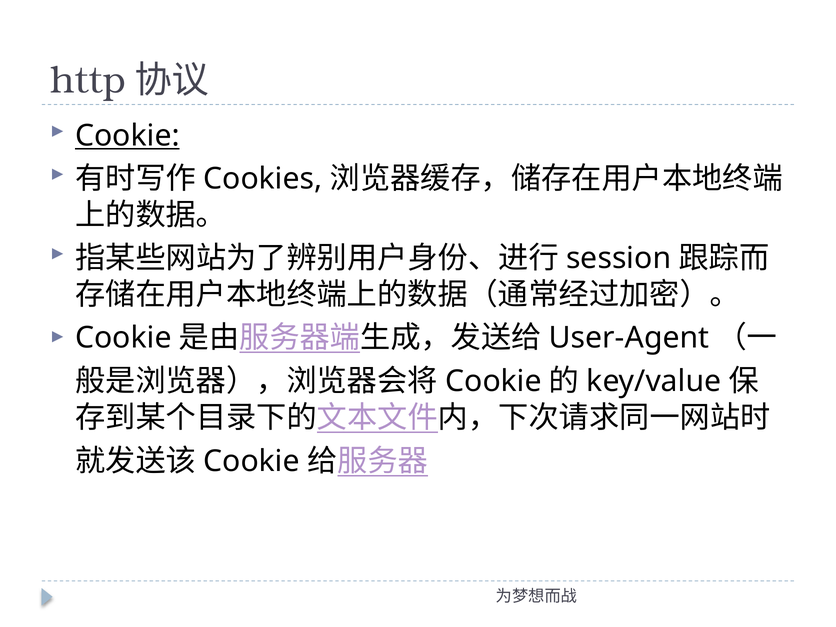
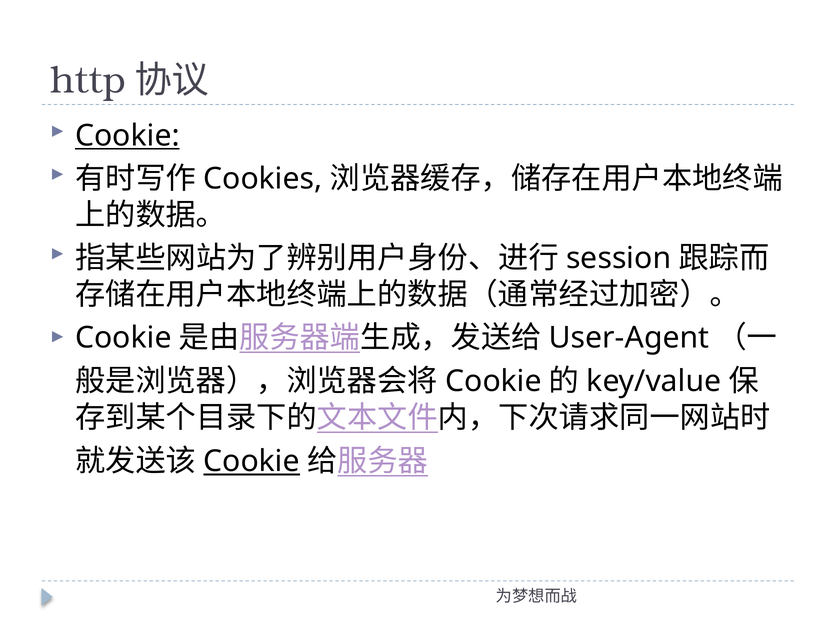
Cookie at (252, 461) underline: none -> present
